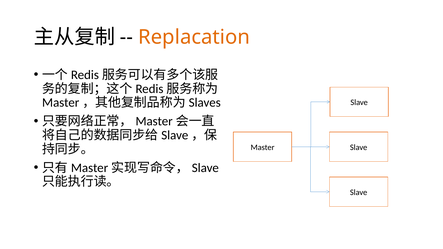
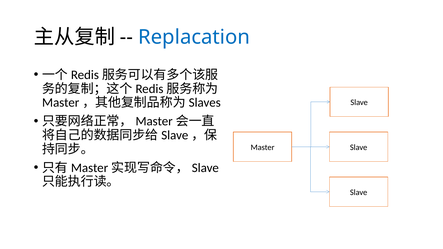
Replacation colour: orange -> blue
